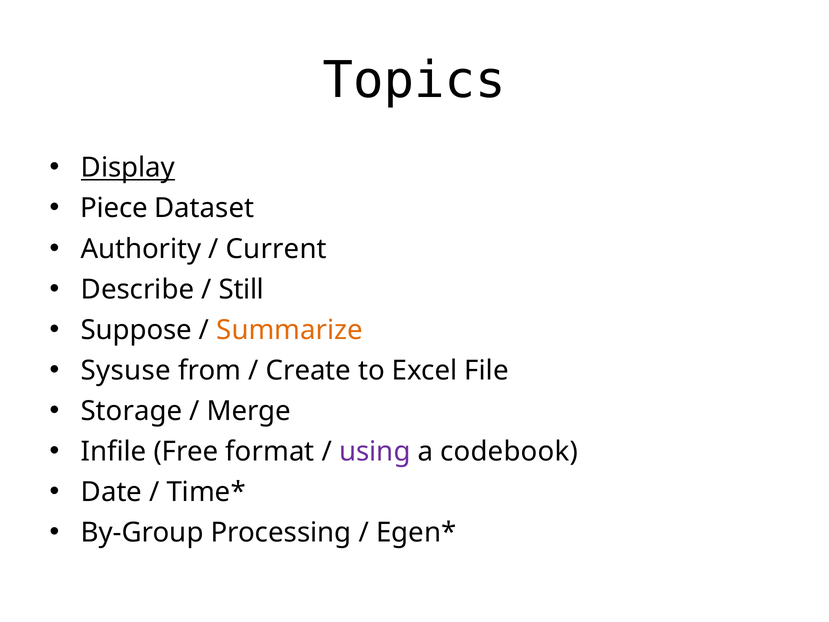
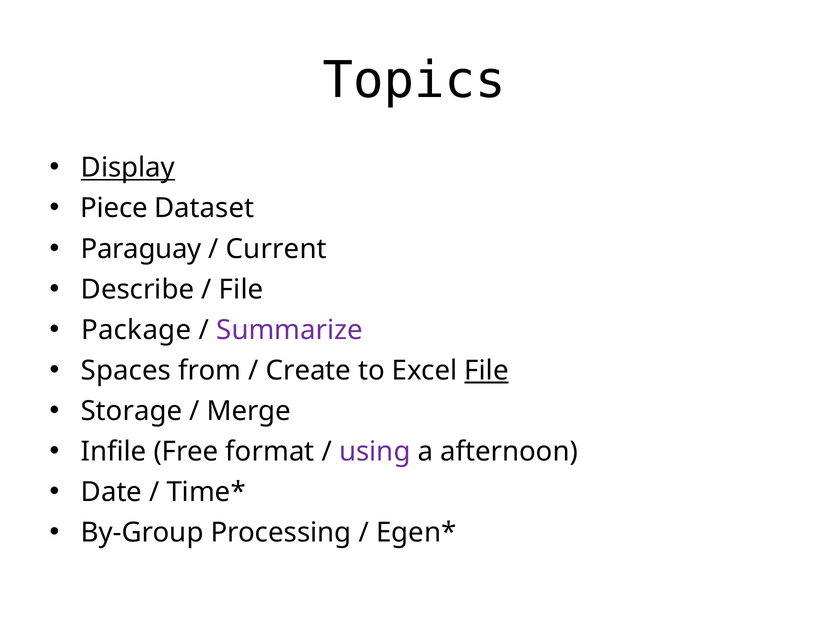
Authority: Authority -> Paraguay
Still at (241, 289): Still -> File
Suppose: Suppose -> Package
Summarize colour: orange -> purple
Sysuse: Sysuse -> Spaces
File at (487, 370) underline: none -> present
codebook: codebook -> afternoon
